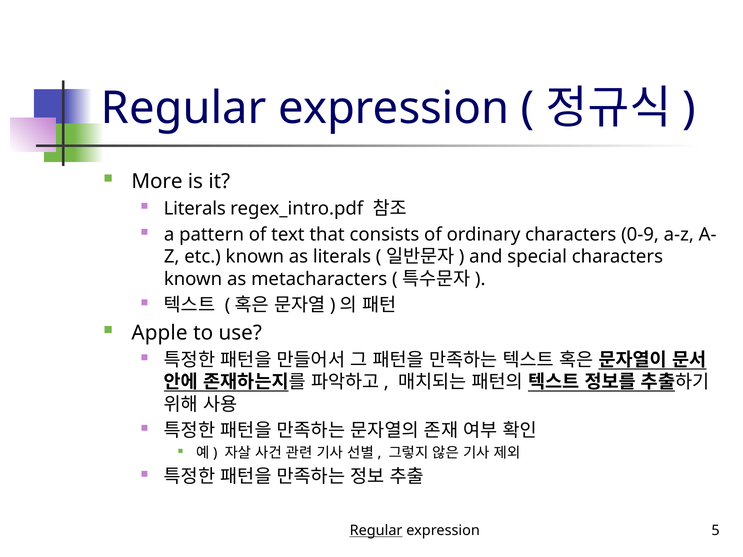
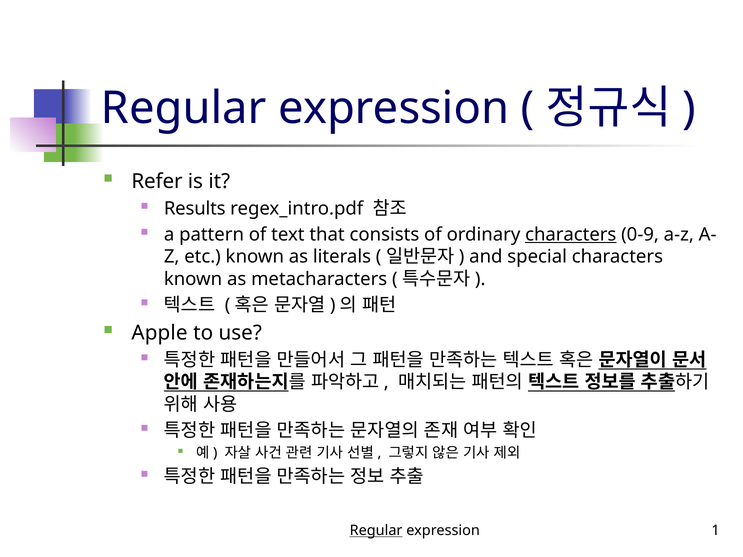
More: More -> Refer
Literals at (195, 209): Literals -> Results
characters at (571, 235) underline: none -> present
5: 5 -> 1
